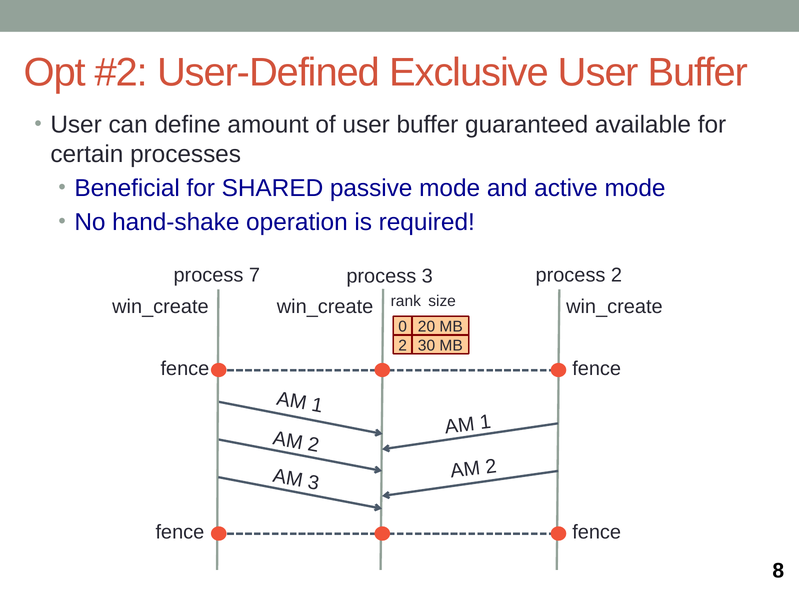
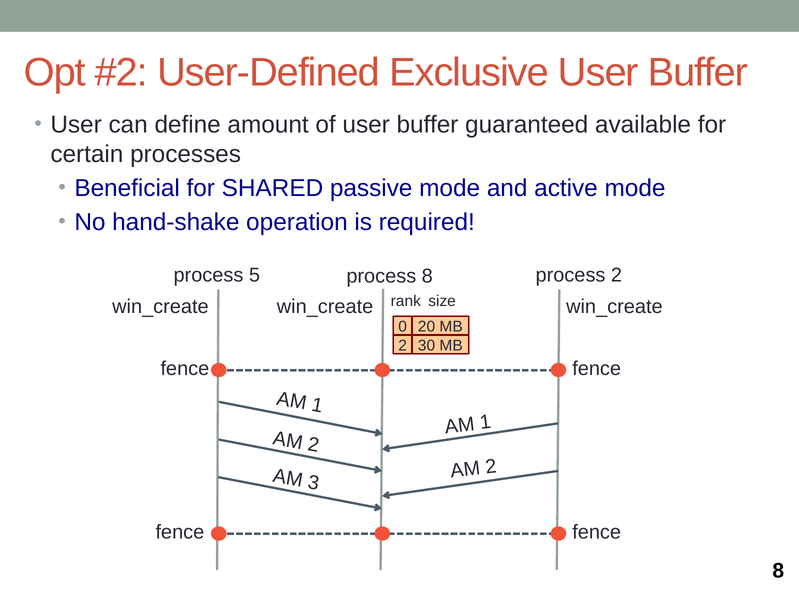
7: 7 -> 5
process 3: 3 -> 8
